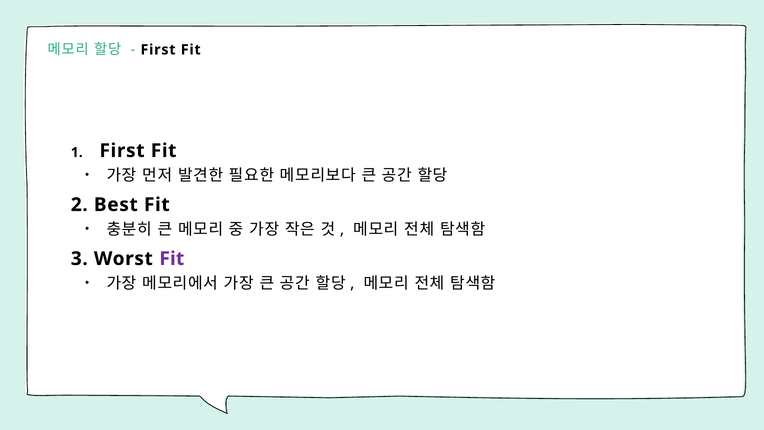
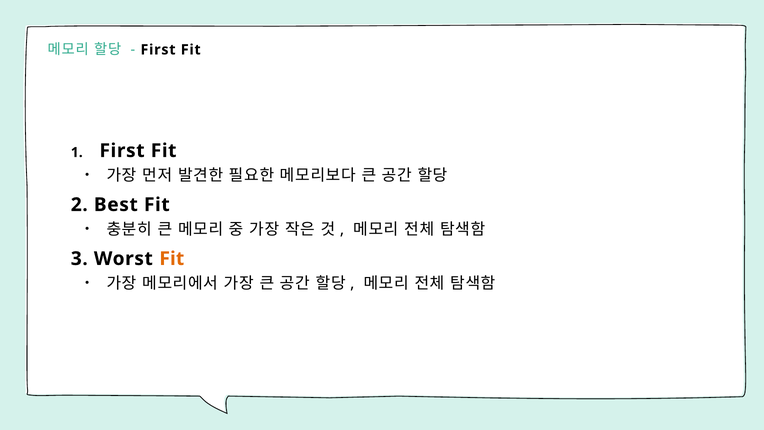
Fit at (172, 259) colour: purple -> orange
